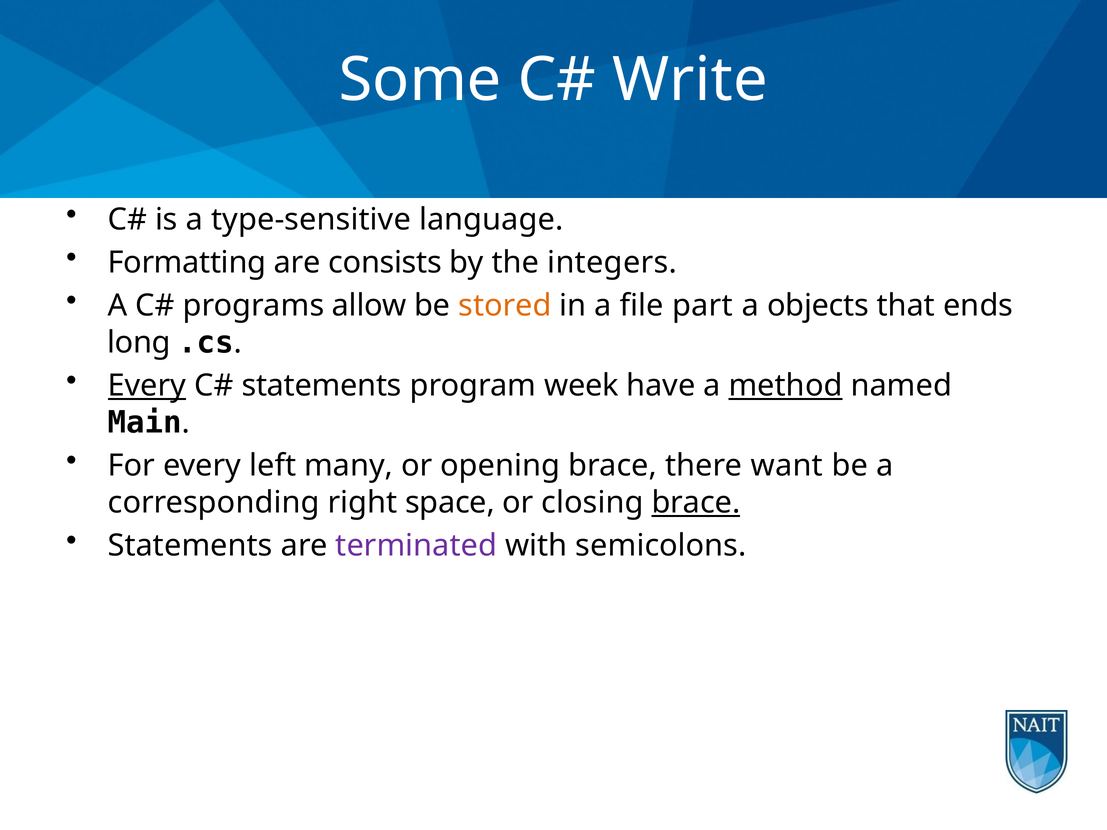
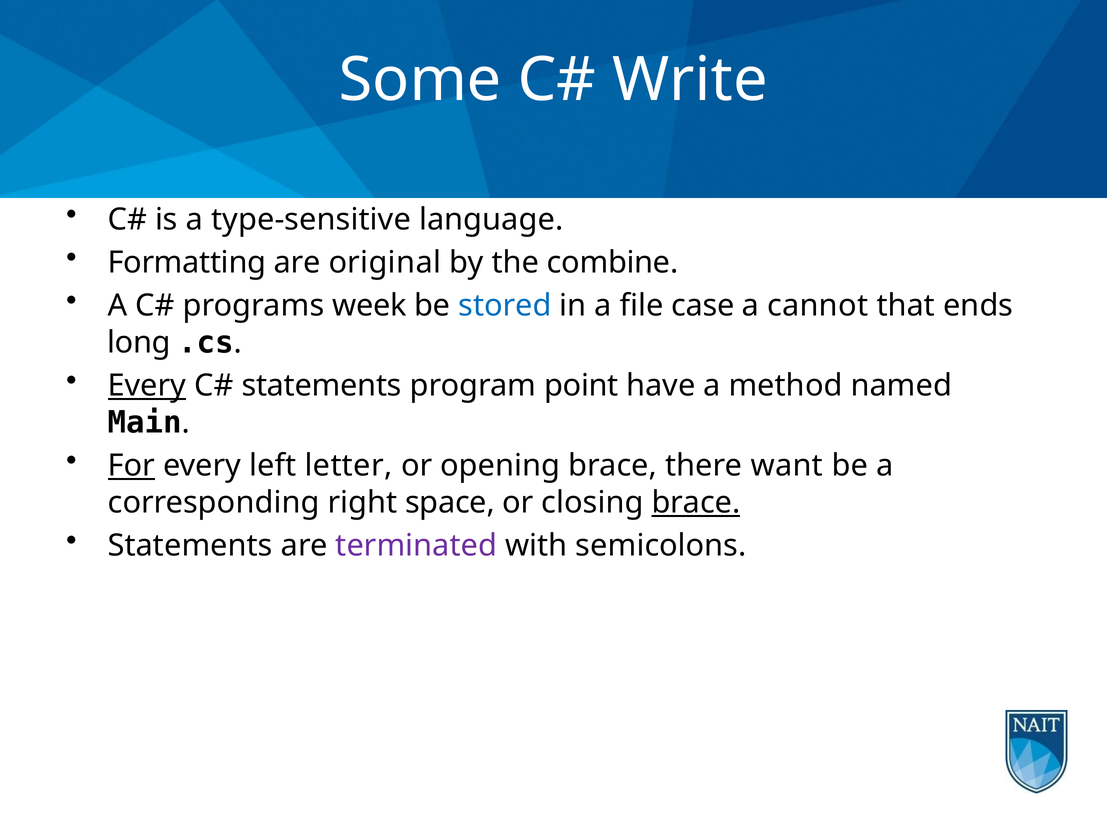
consists: consists -> original
integers: integers -> combine
allow: allow -> week
stored colour: orange -> blue
part: part -> case
objects: objects -> cannot
week: week -> point
method underline: present -> none
For underline: none -> present
many: many -> letter
